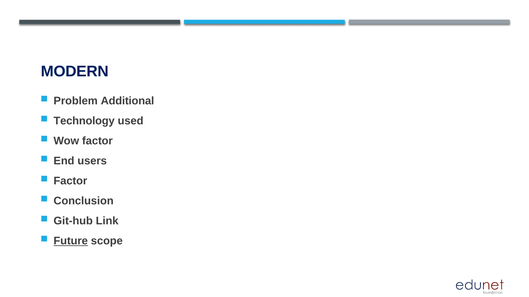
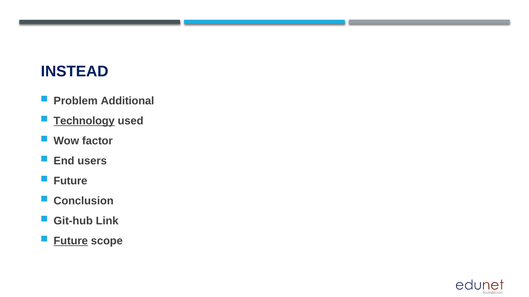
MODERN: MODERN -> INSTEAD
Technology underline: none -> present
Factor at (70, 181): Factor -> Future
